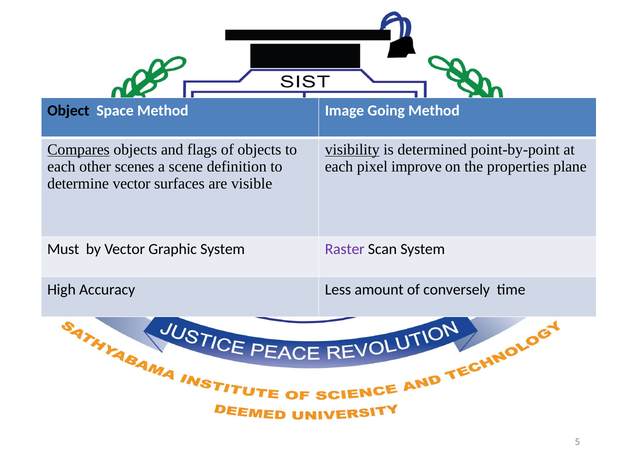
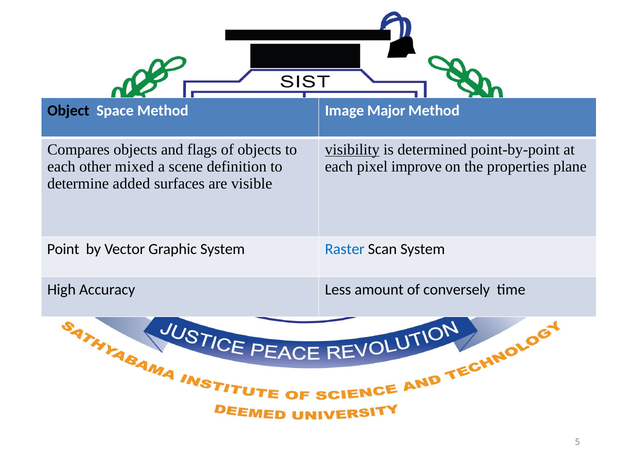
Going: Going -> Major
Compares underline: present -> none
scenes: scenes -> mixed
determine vector: vector -> added
Must: Must -> Point
Raster colour: purple -> blue
